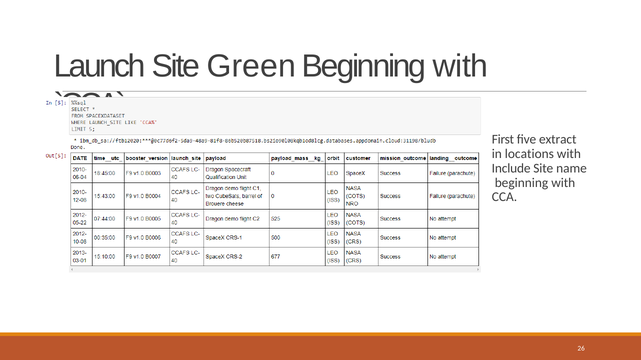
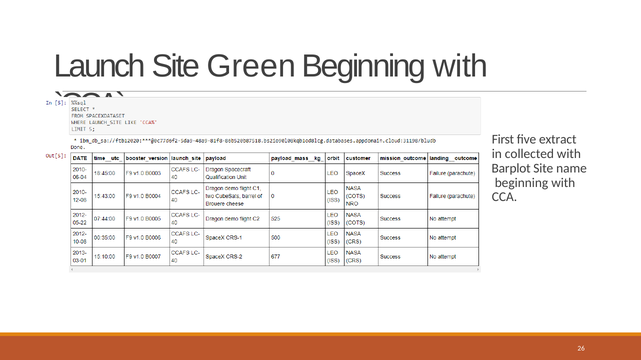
locations: locations -> collected
Include: Include -> Barplot
